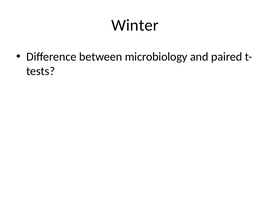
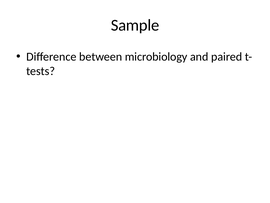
Winter: Winter -> Sample
